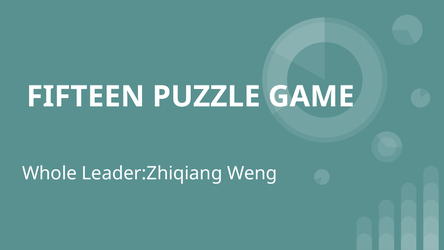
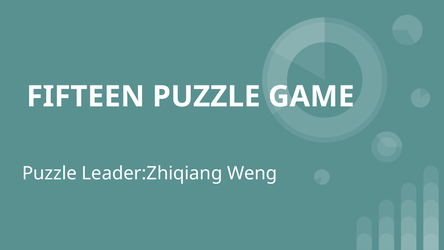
Whole at (50, 173): Whole -> Puzzle
